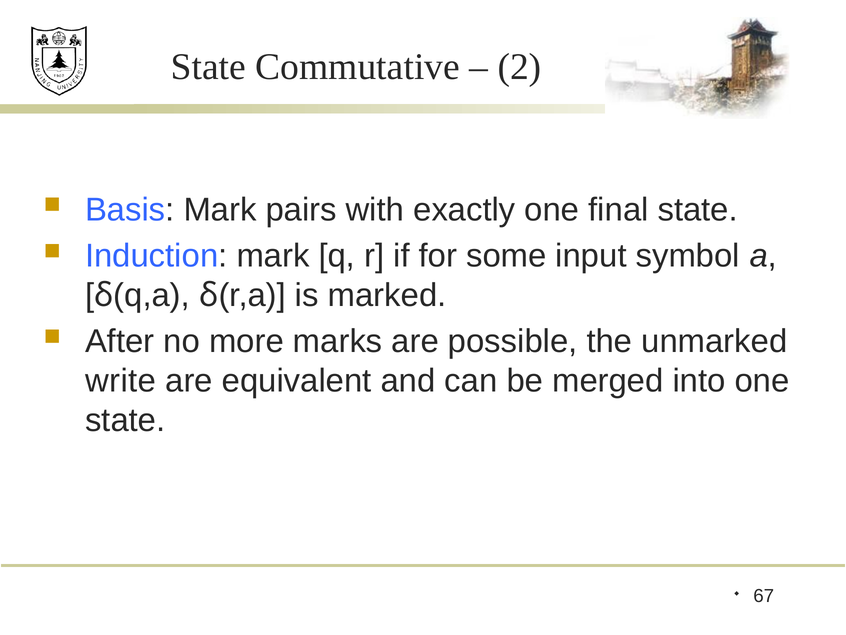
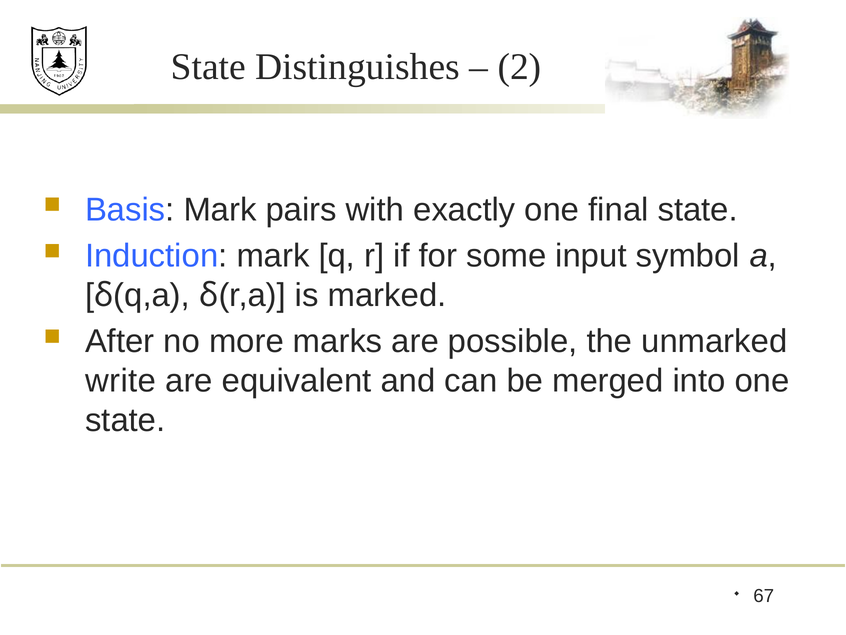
Commutative: Commutative -> Distinguishes
